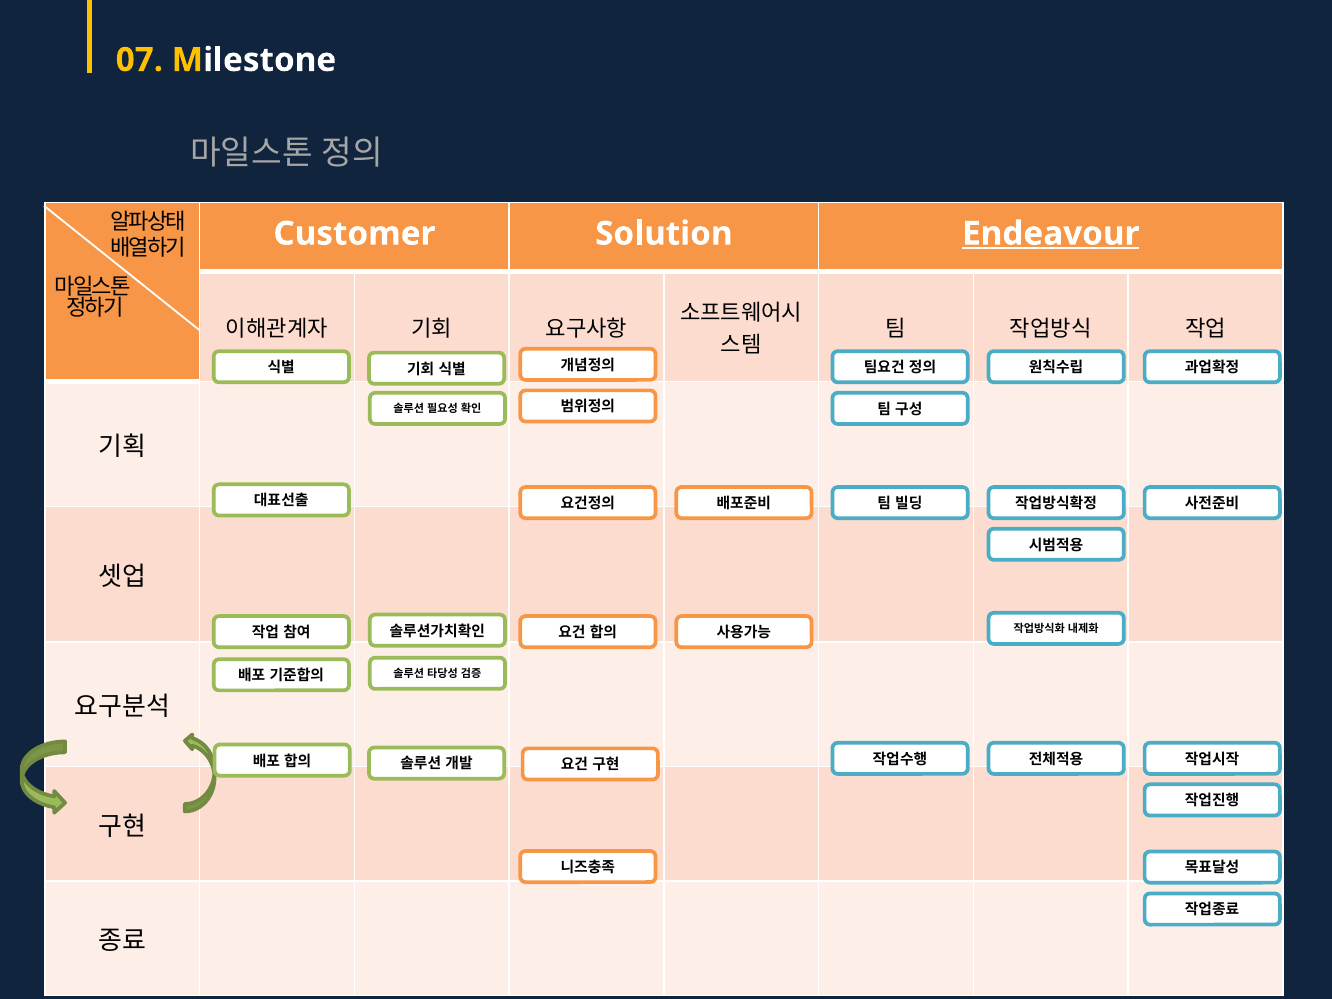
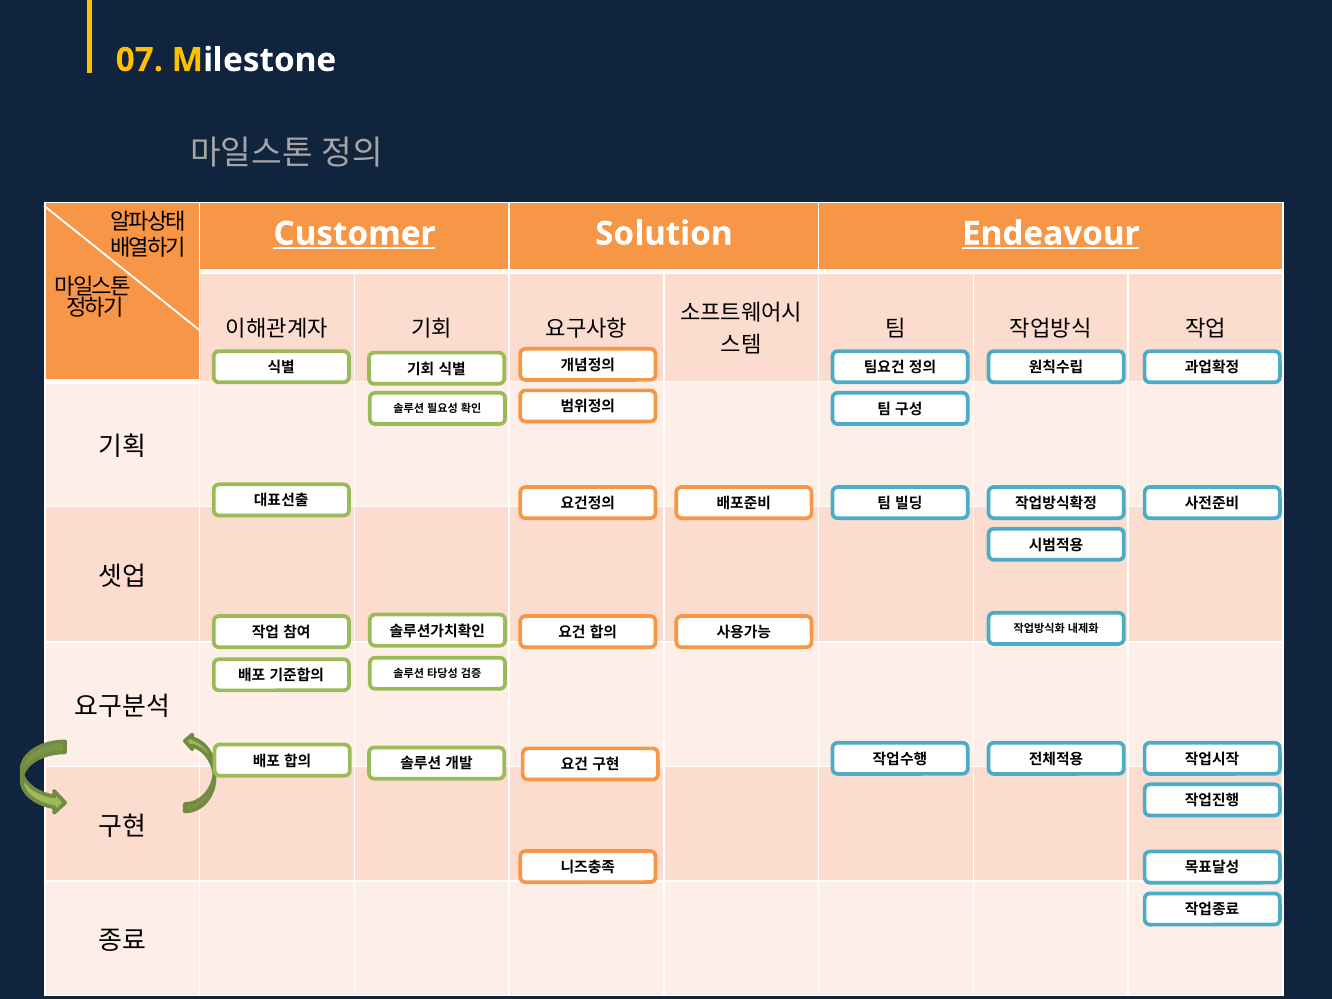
Customer underline: none -> present
